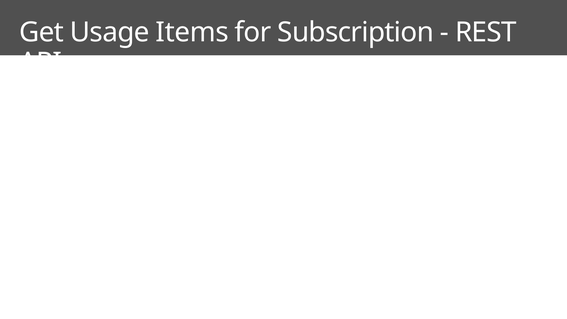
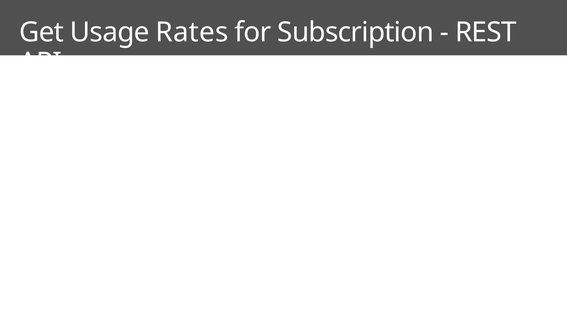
Items: Items -> Rates
